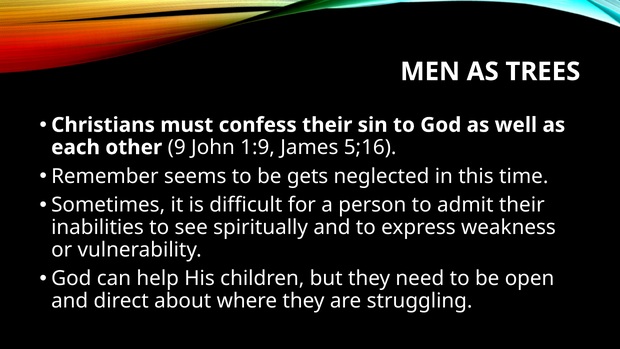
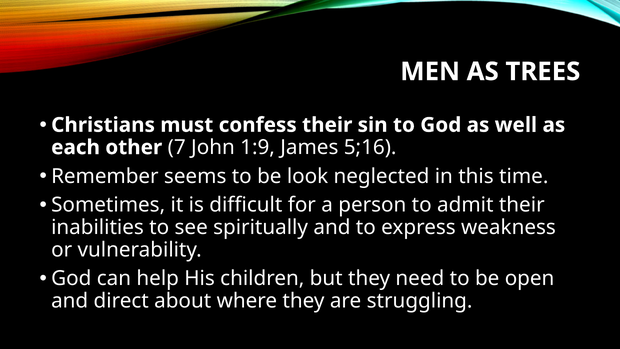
9: 9 -> 7
gets: gets -> look
